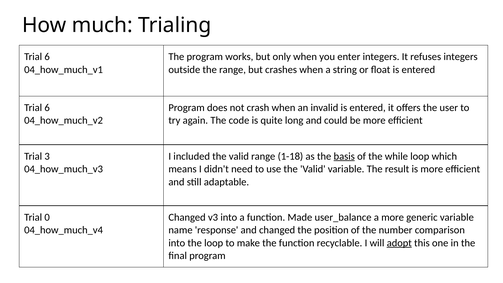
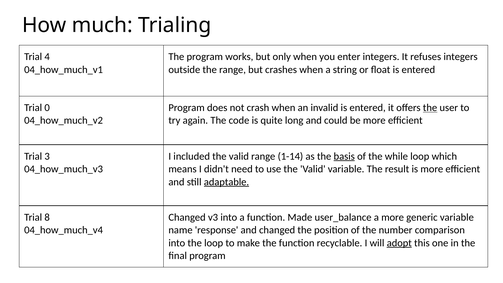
6 at (47, 57): 6 -> 4
6 at (47, 108): 6 -> 0
the at (430, 108) underline: none -> present
1-18: 1-18 -> 1-14
adaptable underline: none -> present
0: 0 -> 8
